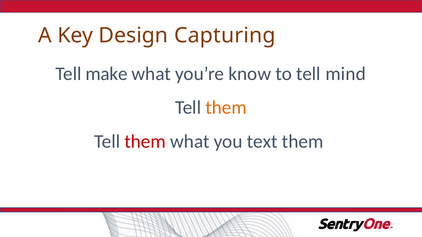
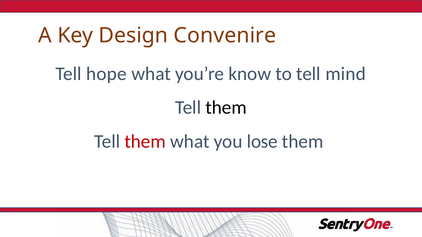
Capturing: Capturing -> Convenire
make: make -> hope
them at (226, 108) colour: orange -> black
text: text -> lose
